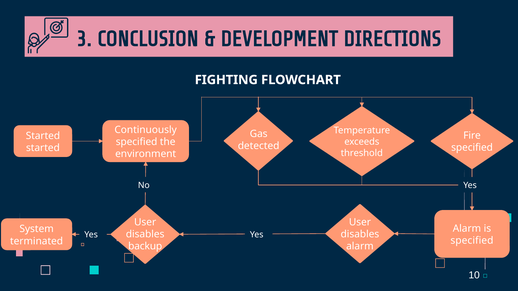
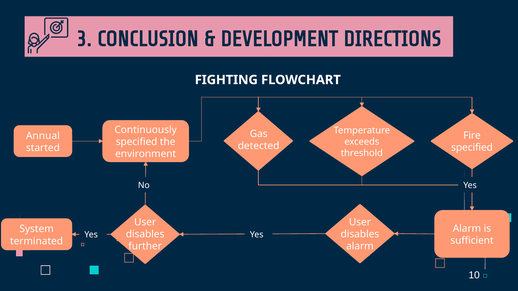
Started at (43, 136): Started -> Annual
specified at (472, 241): specified -> sufficient
backup: backup -> further
